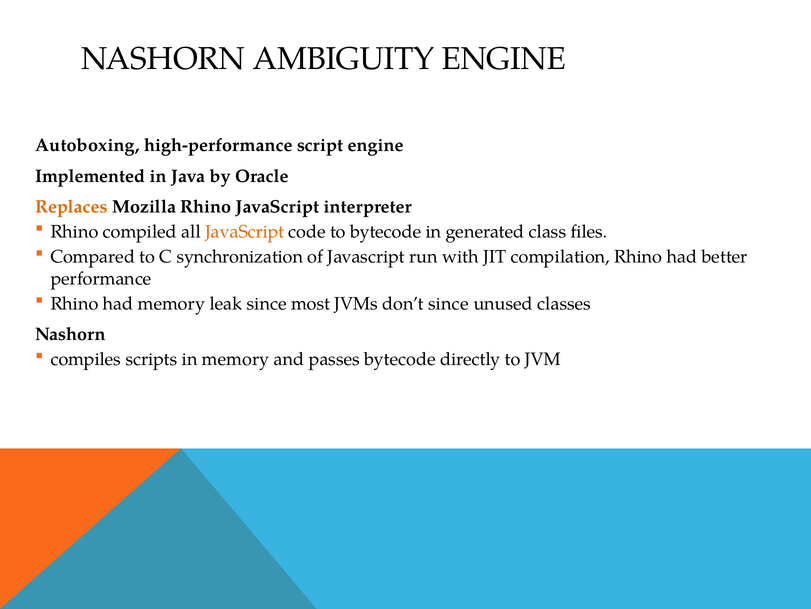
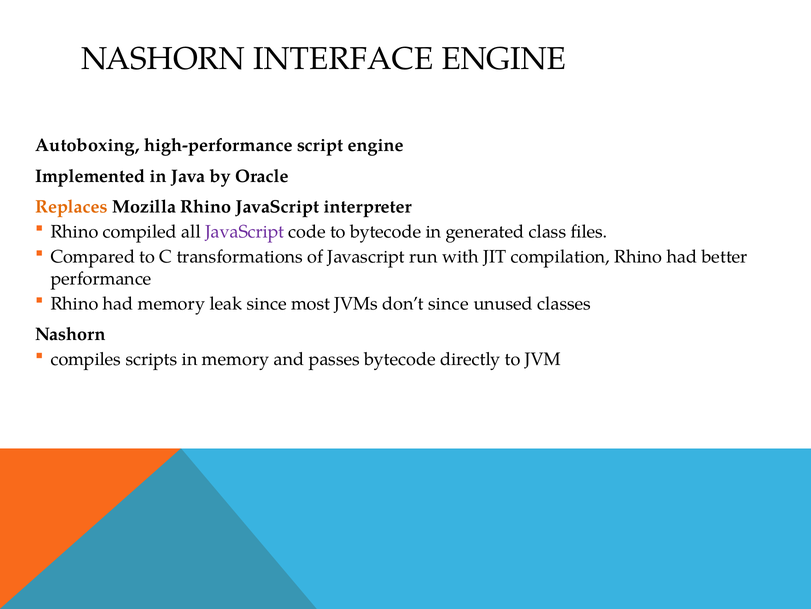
AMBIGUITY: AMBIGUITY -> INTERFACE
JavaScript at (245, 232) colour: orange -> purple
synchronization: synchronization -> transformations
